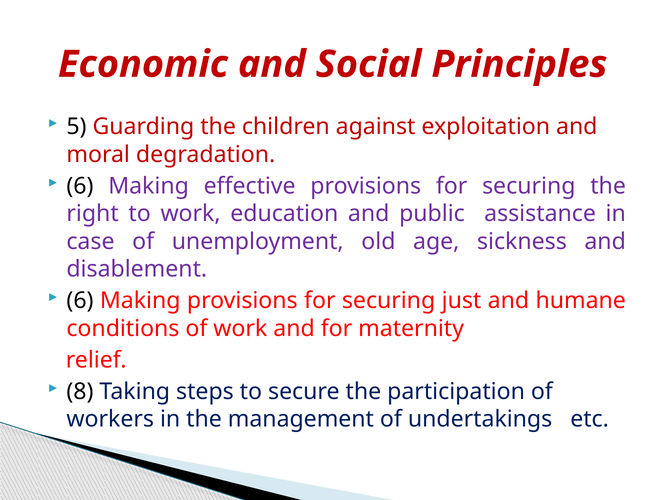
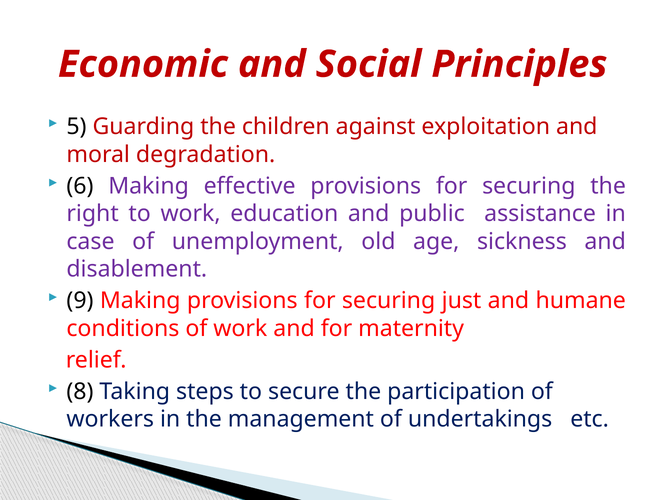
6 at (80, 301): 6 -> 9
